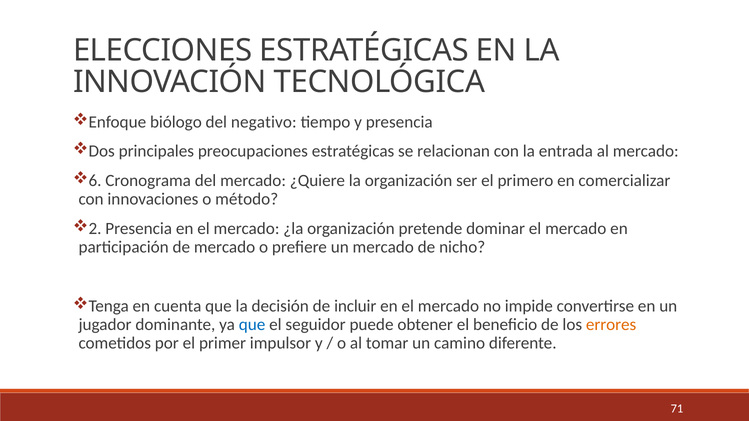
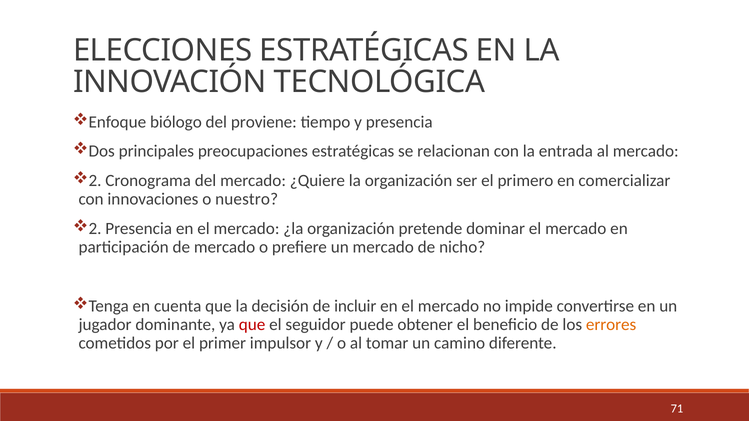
negativo: negativo -> proviene
6 at (95, 181): 6 -> 2
método: método -> nuestro
que at (252, 325) colour: blue -> red
